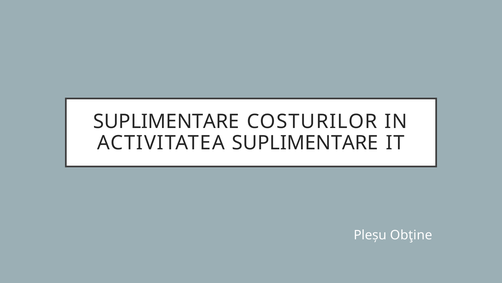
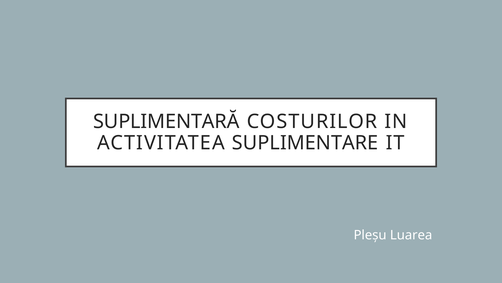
SUPLIMENTARE at (166, 121): SUPLIMENTARE -> SUPLIMENTARĂ
Obţine: Obţine -> Luarea
